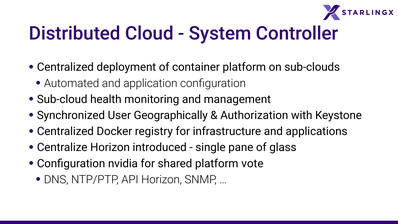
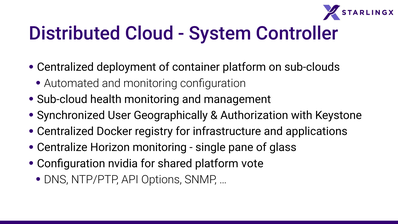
and application: application -> monitoring
Horizon introduced: introduced -> monitoring
API Horizon: Horizon -> Options
